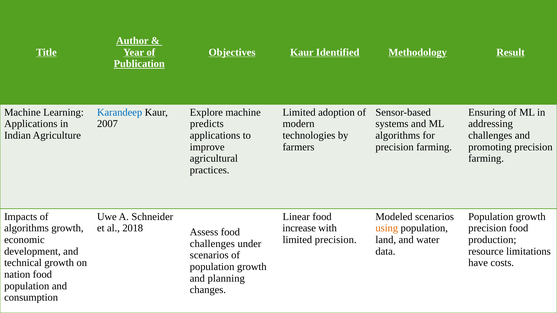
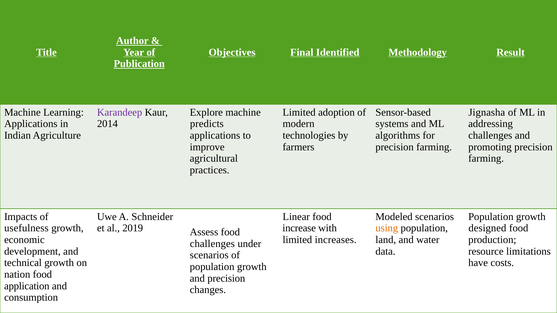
Objectives Kaur: Kaur -> Final
Karandeep colour: blue -> purple
Ensuring: Ensuring -> Jignasha
2007: 2007 -> 2014
algorithms at (26, 228): algorithms -> usefulness
2018: 2018 -> 2019
precision at (487, 228): precision -> designed
limited precision: precision -> increases
and planning: planning -> precision
population at (27, 286): population -> application
